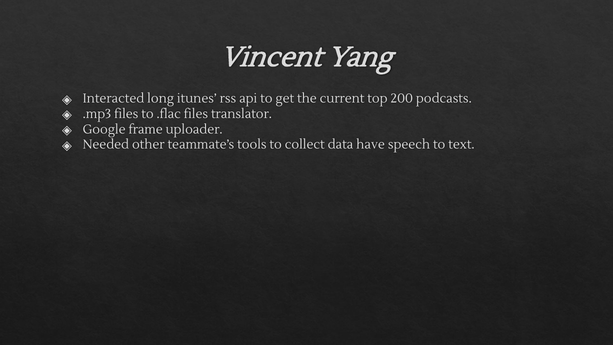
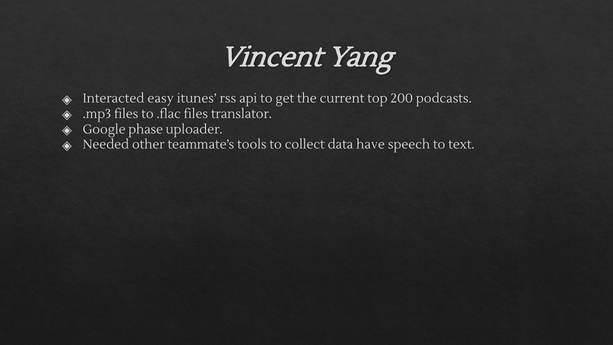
long: long -> easy
frame: frame -> phase
